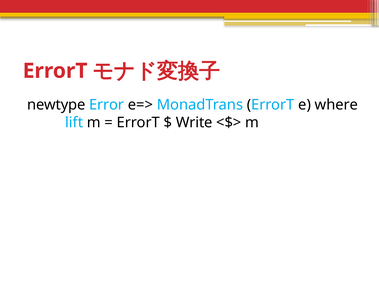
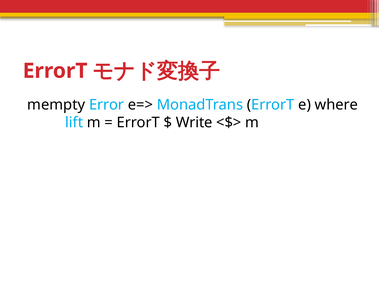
newtype: newtype -> mempty
